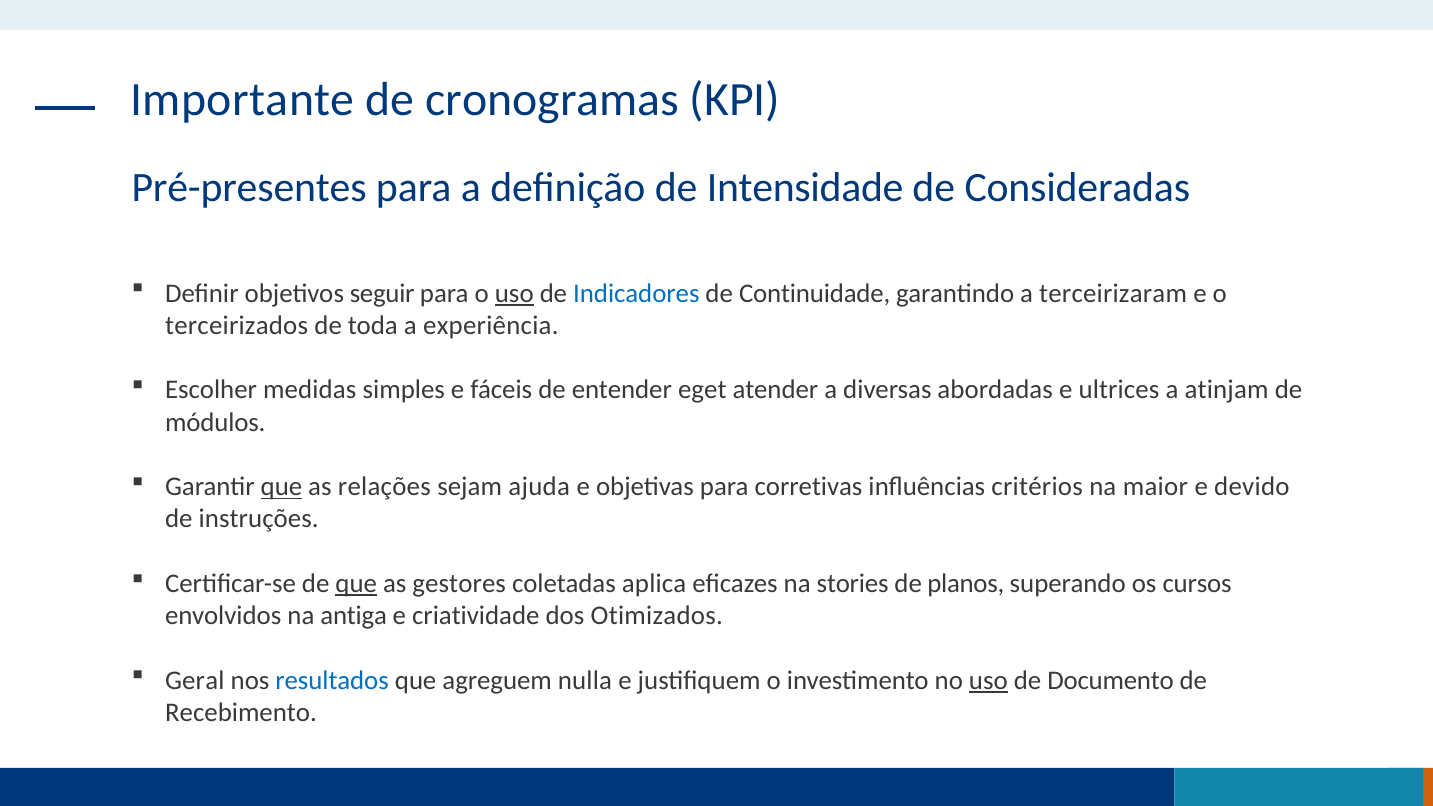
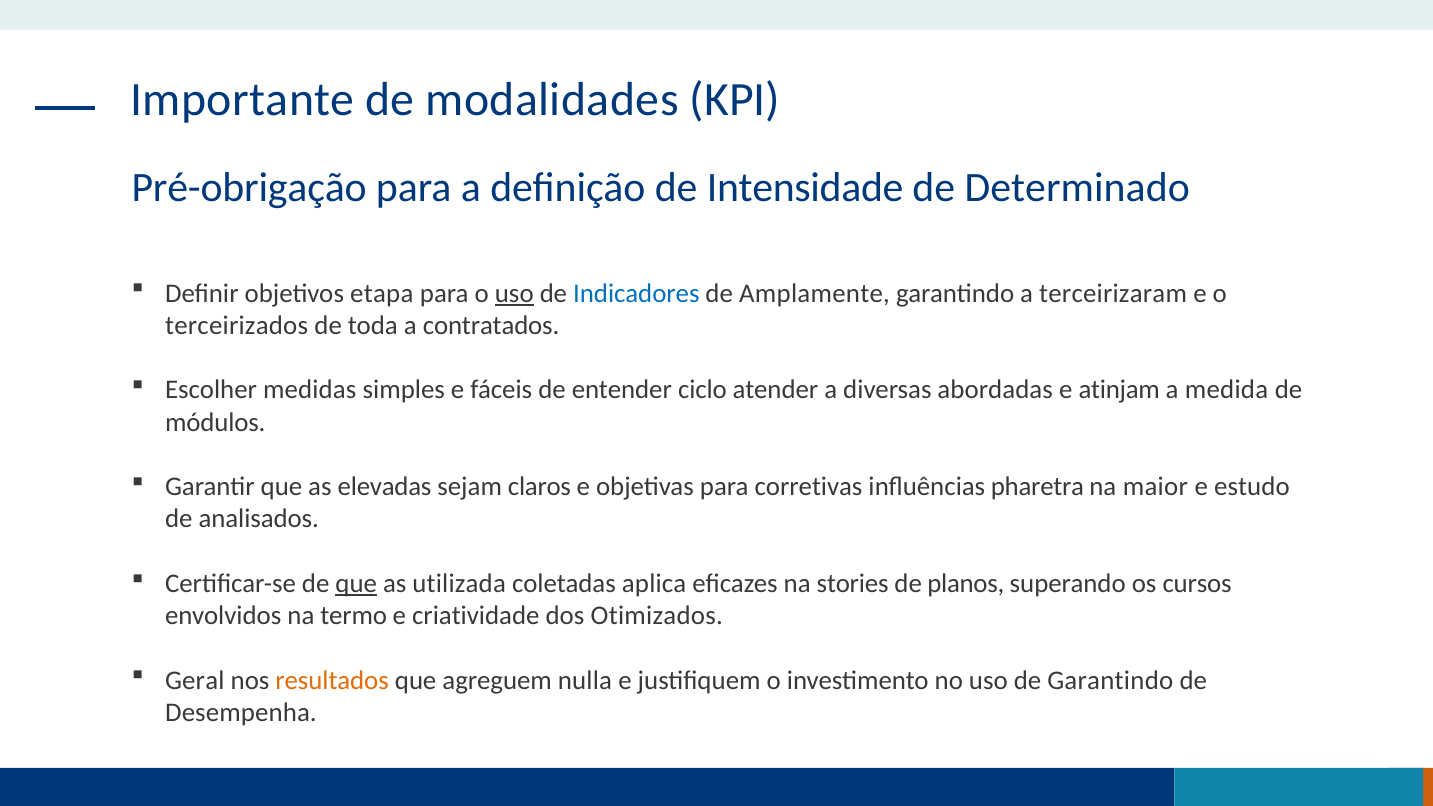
cronogramas: cronogramas -> modalidades
Pré-presentes: Pré-presentes -> Pré-obrigação
Consideradas: Consideradas -> Determinado
seguir: seguir -> etapa
Continuidade: Continuidade -> Amplamente
experiência: experiência -> contratados
eget: eget -> ciclo
ultrices: ultrices -> atinjam
atinjam: atinjam -> medida
que at (281, 487) underline: present -> none
relações: relações -> elevadas
ajuda: ajuda -> claros
critérios: critérios -> pharetra
devido: devido -> estudo
instruções: instruções -> analisados
gestores: gestores -> utilizada
antiga: antiga -> termo
resultados colour: blue -> orange
uso at (988, 680) underline: present -> none
de Documento: Documento -> Garantindo
Recebimento: Recebimento -> Desempenha
